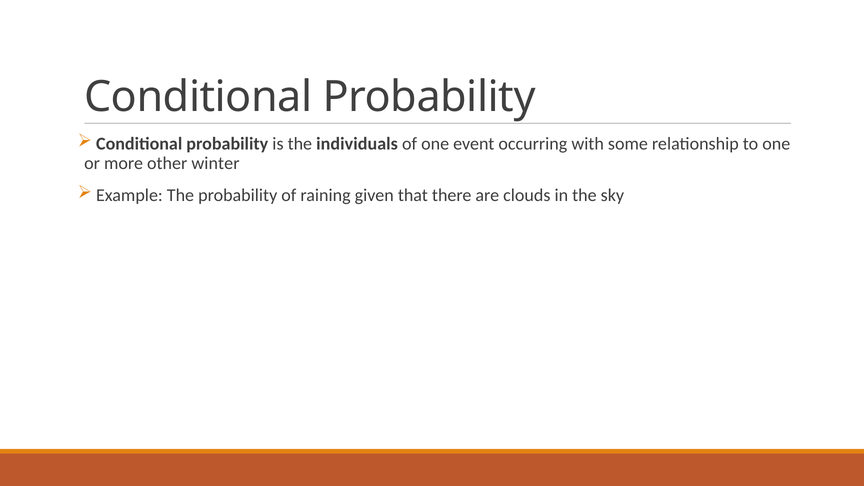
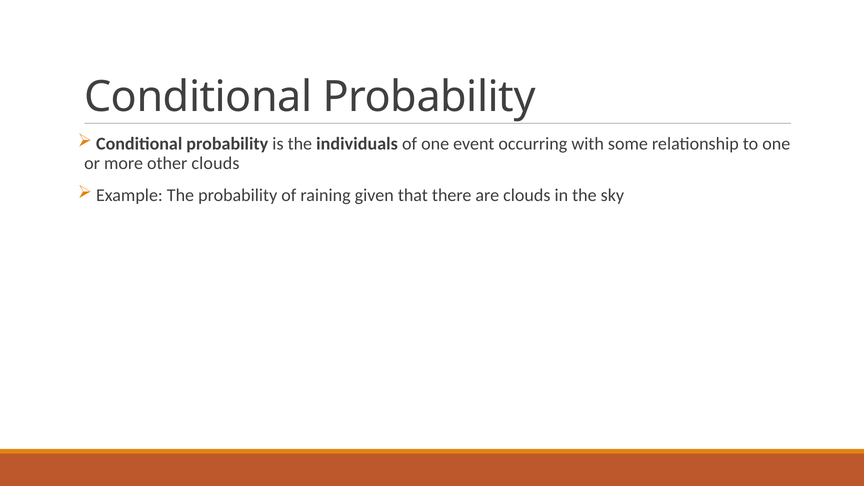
other winter: winter -> clouds
